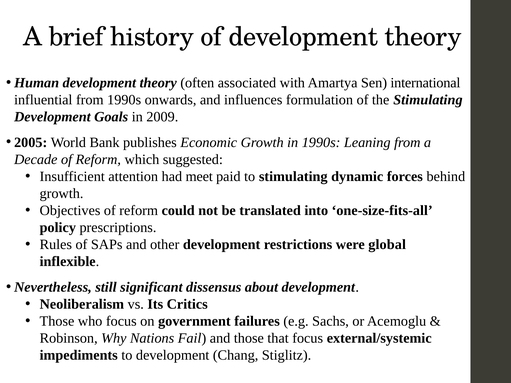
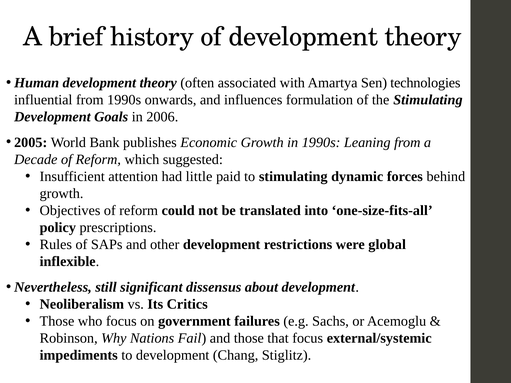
international: international -> technologies
2009: 2009 -> 2006
meet: meet -> little
